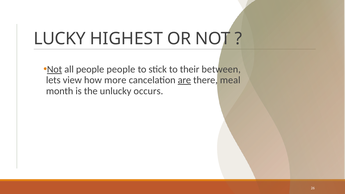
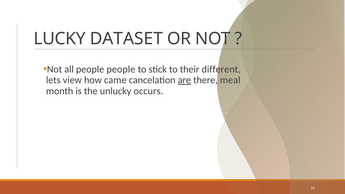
HIGHEST: HIGHEST -> DATASET
Not at (55, 69) underline: present -> none
between: between -> different
more: more -> came
